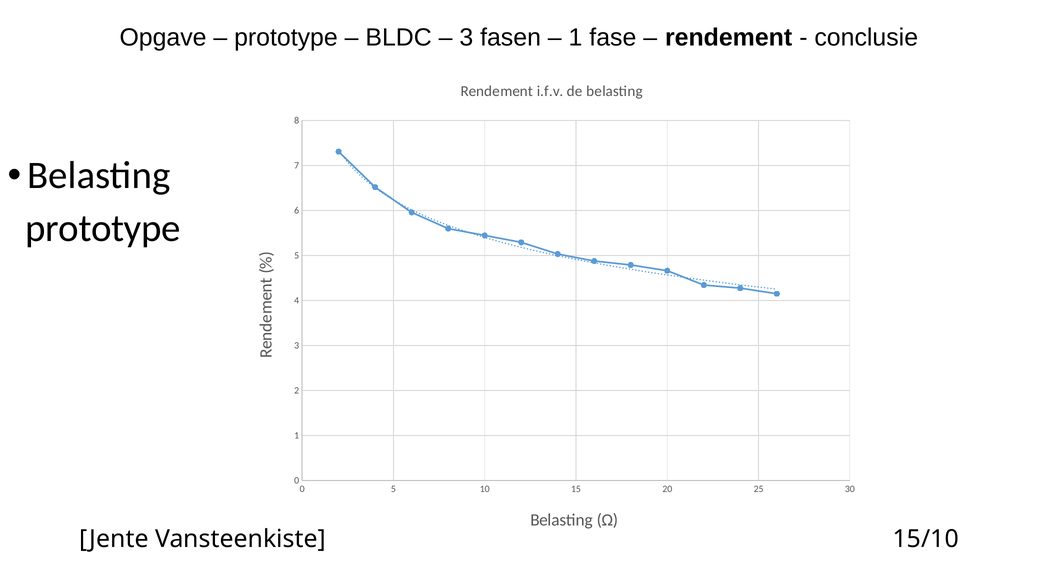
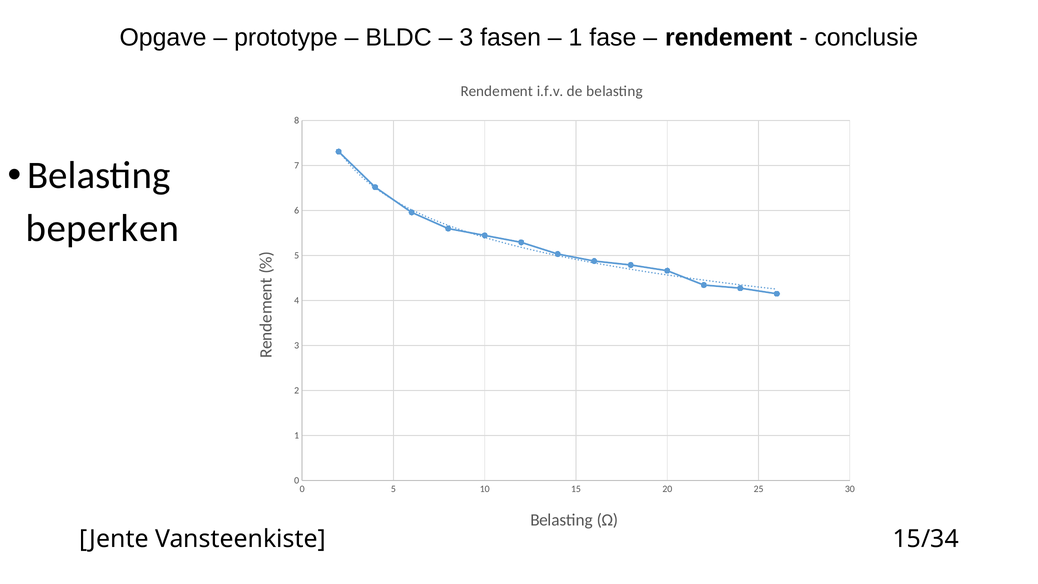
prototype at (103, 228): prototype -> beperken
15/10: 15/10 -> 15/34
